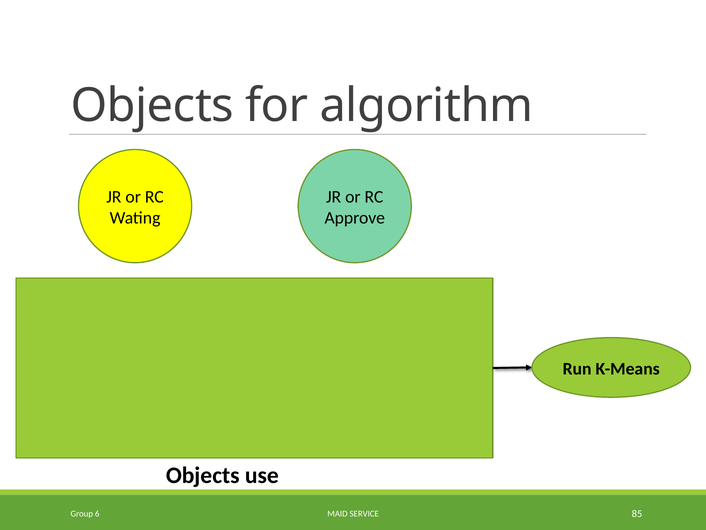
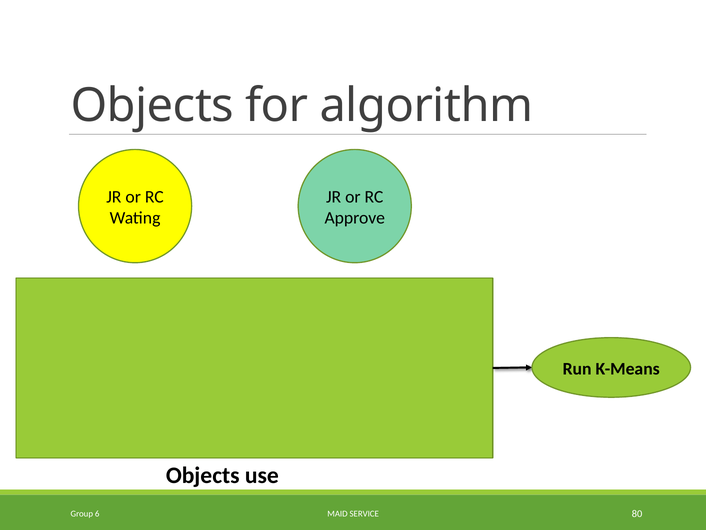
85: 85 -> 80
